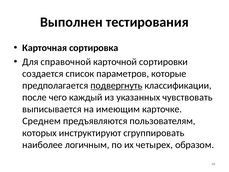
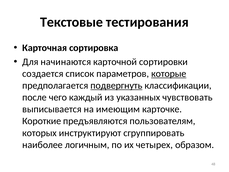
Выполнен: Выполнен -> Текстовые
справочной: справочной -> начинаются
которые underline: none -> present
Среднем: Среднем -> Короткие
